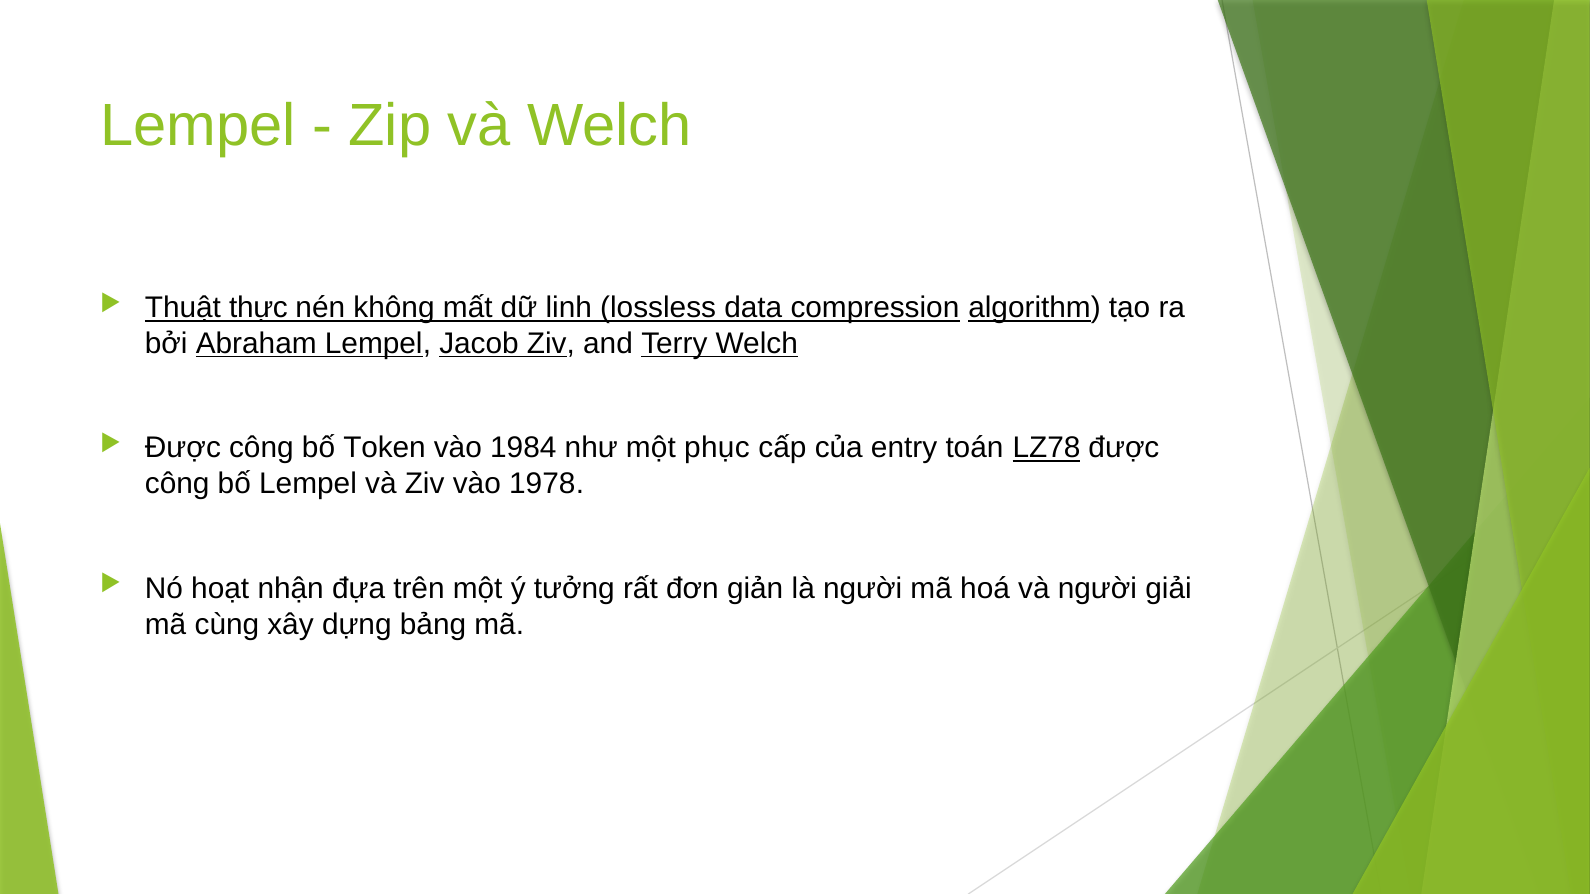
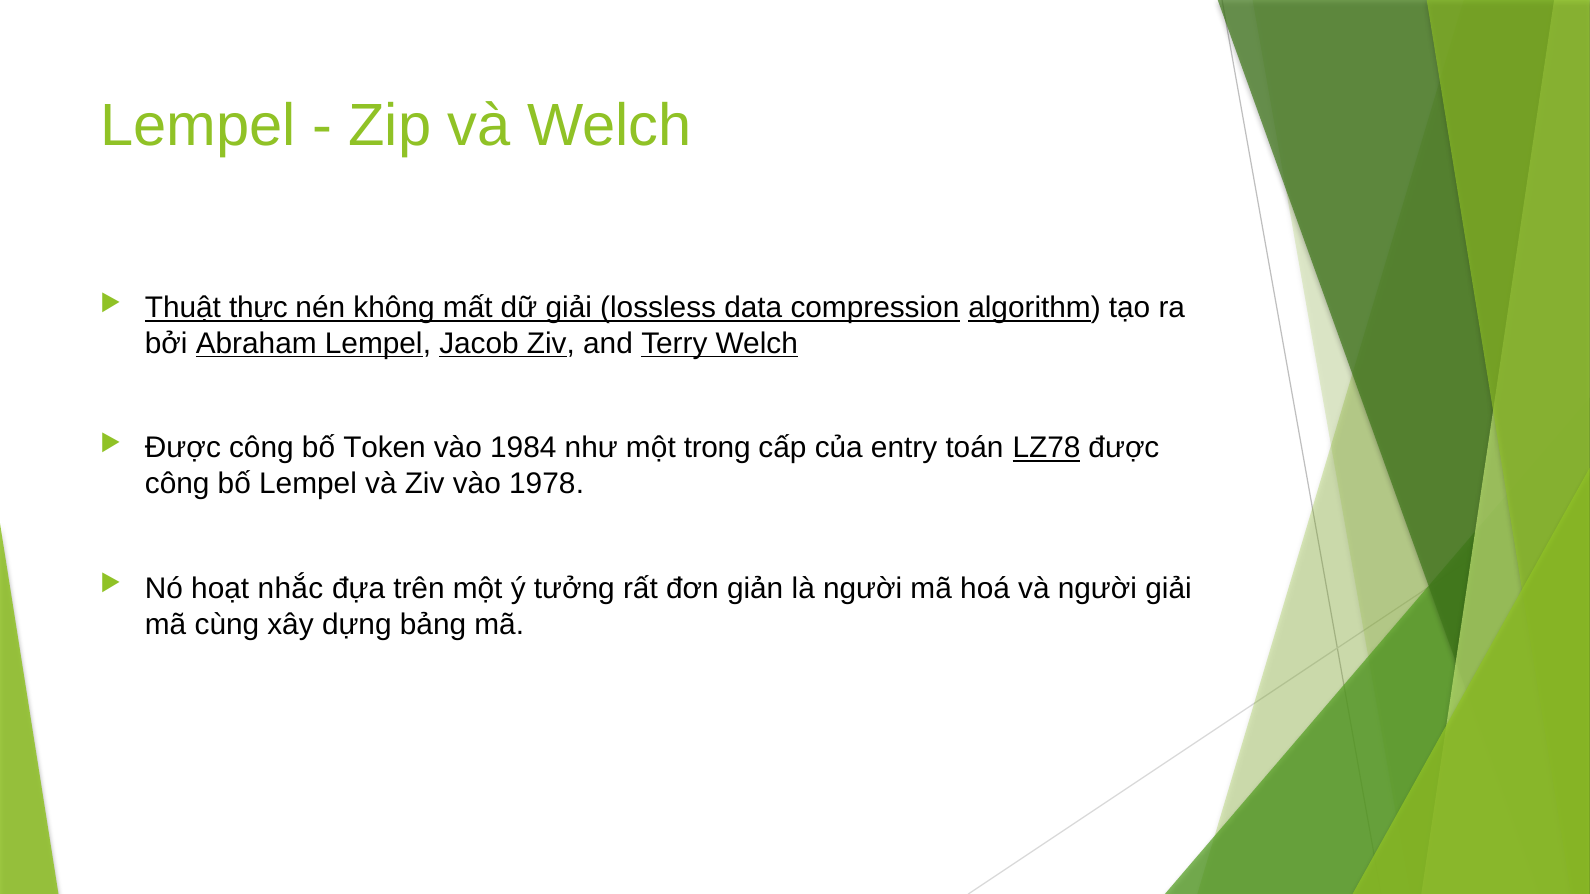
dữ linh: linh -> giải
phục: phục -> trong
nhận: nhận -> nhắc
